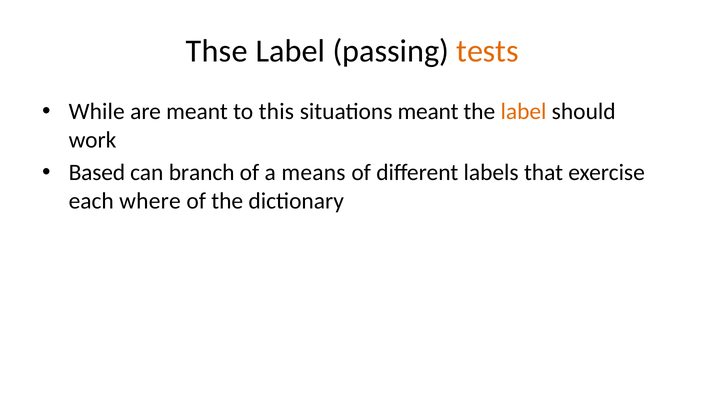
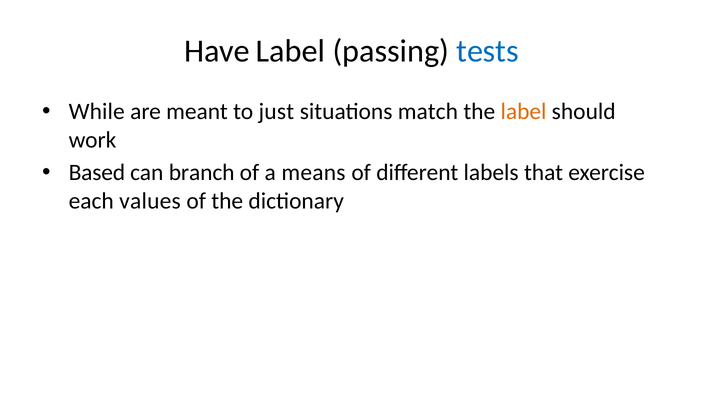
Thse: Thse -> Have
tests colour: orange -> blue
this: this -> just
situations meant: meant -> match
where: where -> values
